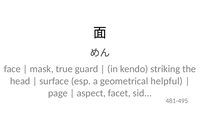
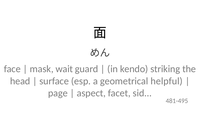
true: true -> wait
